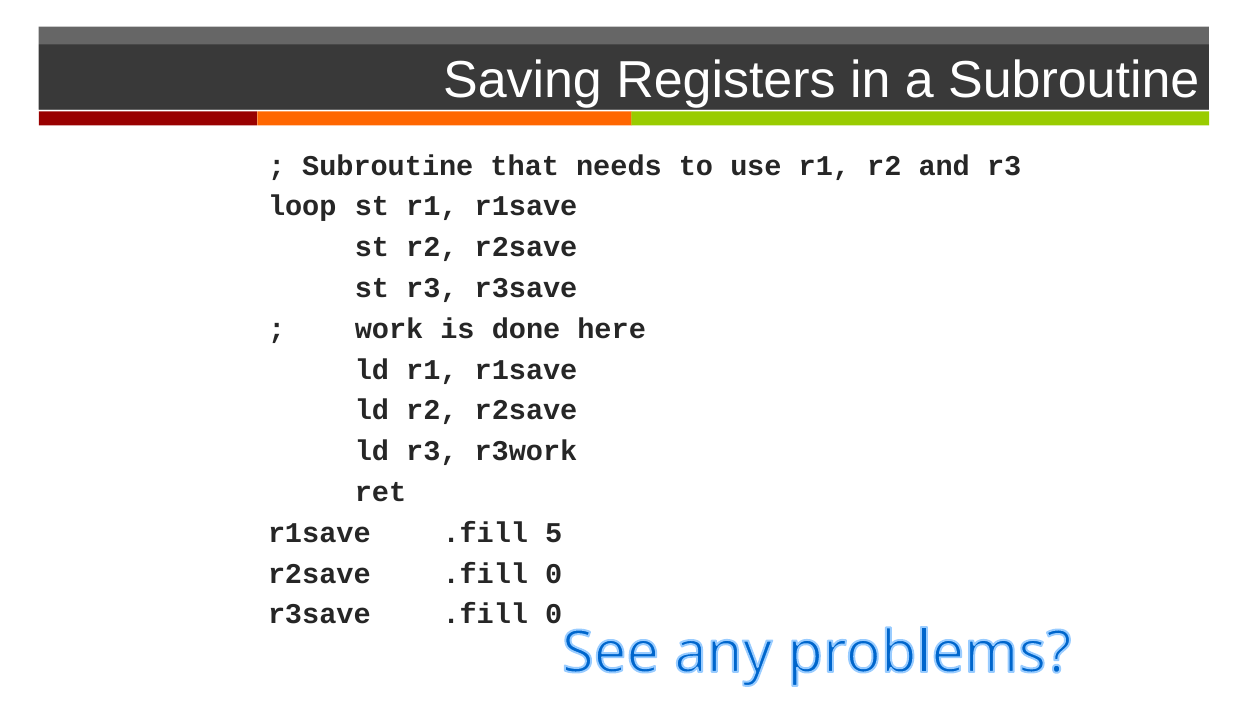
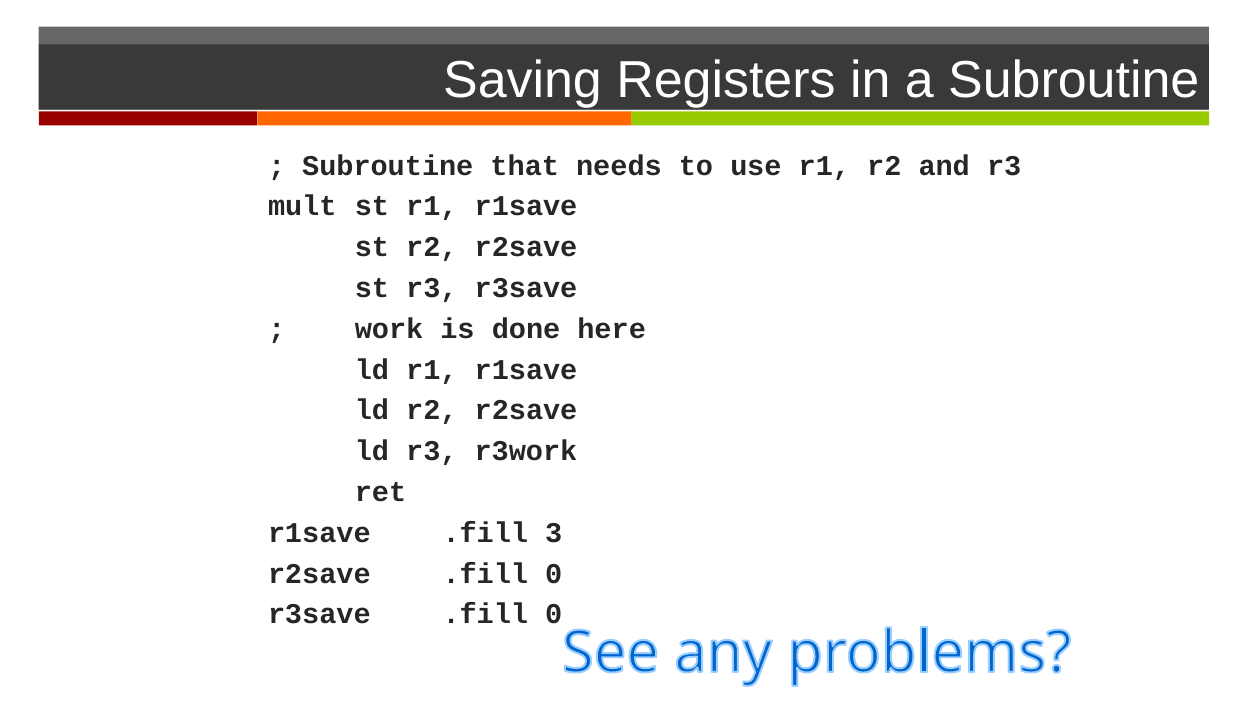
loop: loop -> mult
5: 5 -> 3
